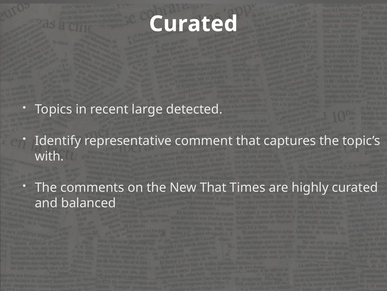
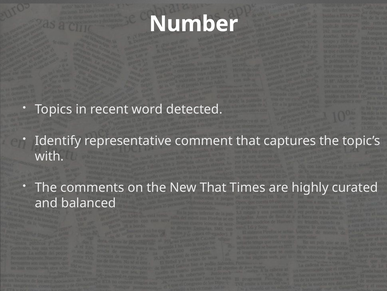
Curated at (193, 24): Curated -> Number
large: large -> word
